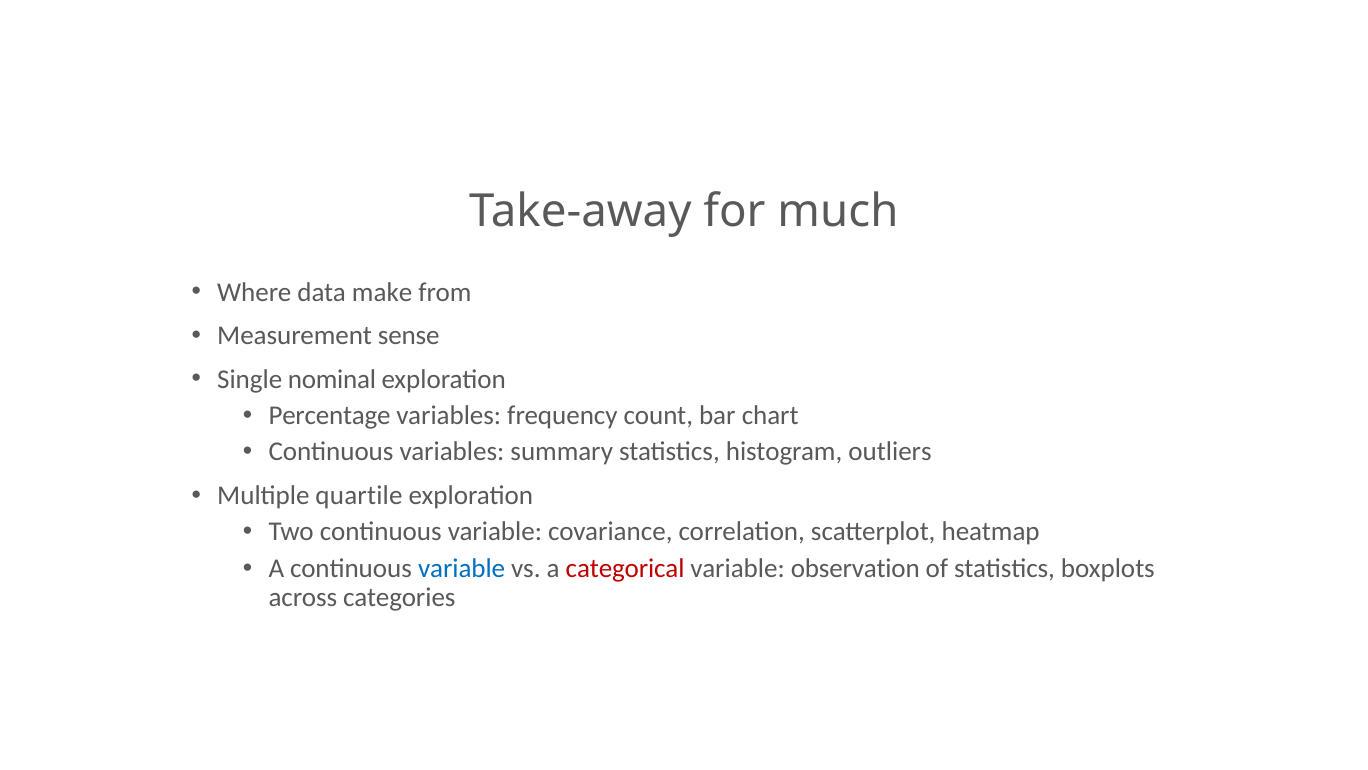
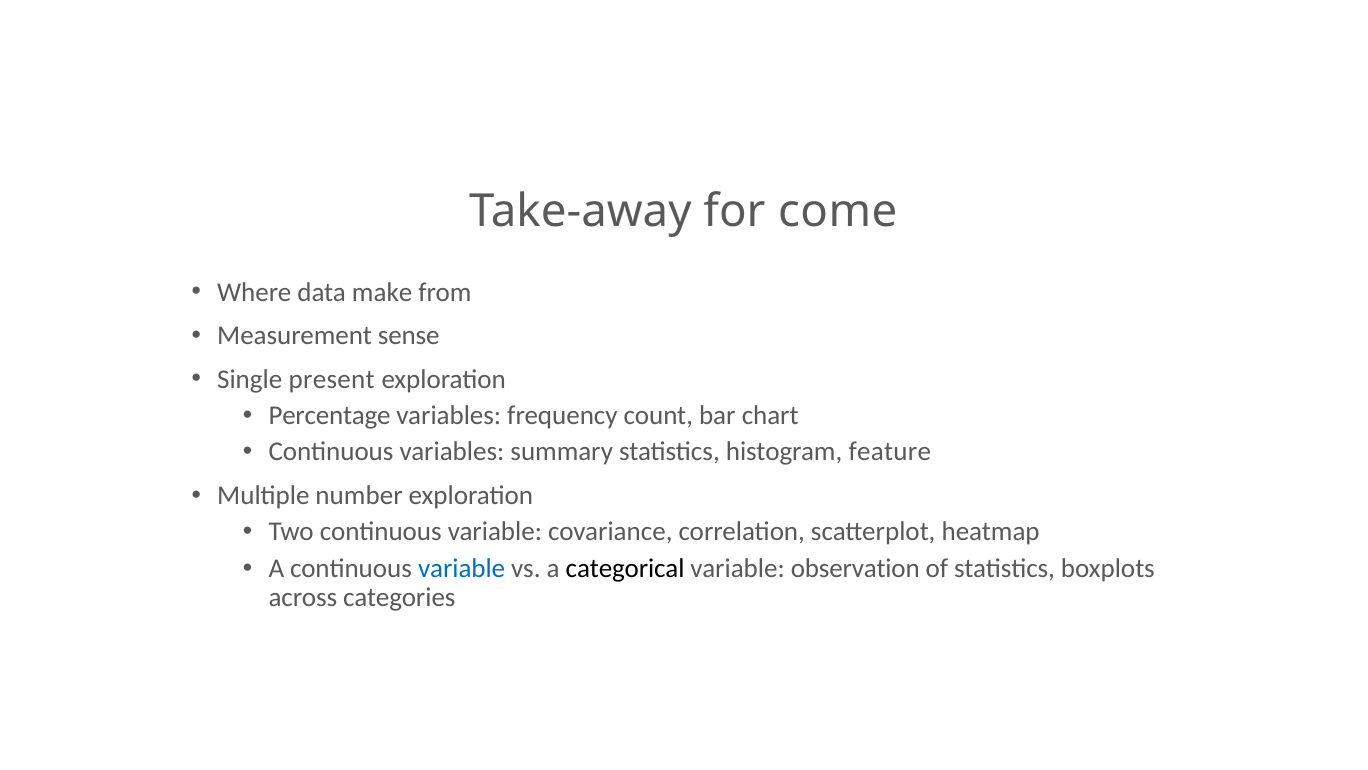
much: much -> come
nominal: nominal -> present
outliers: outliers -> feature
quartile: quartile -> number
categorical colour: red -> black
